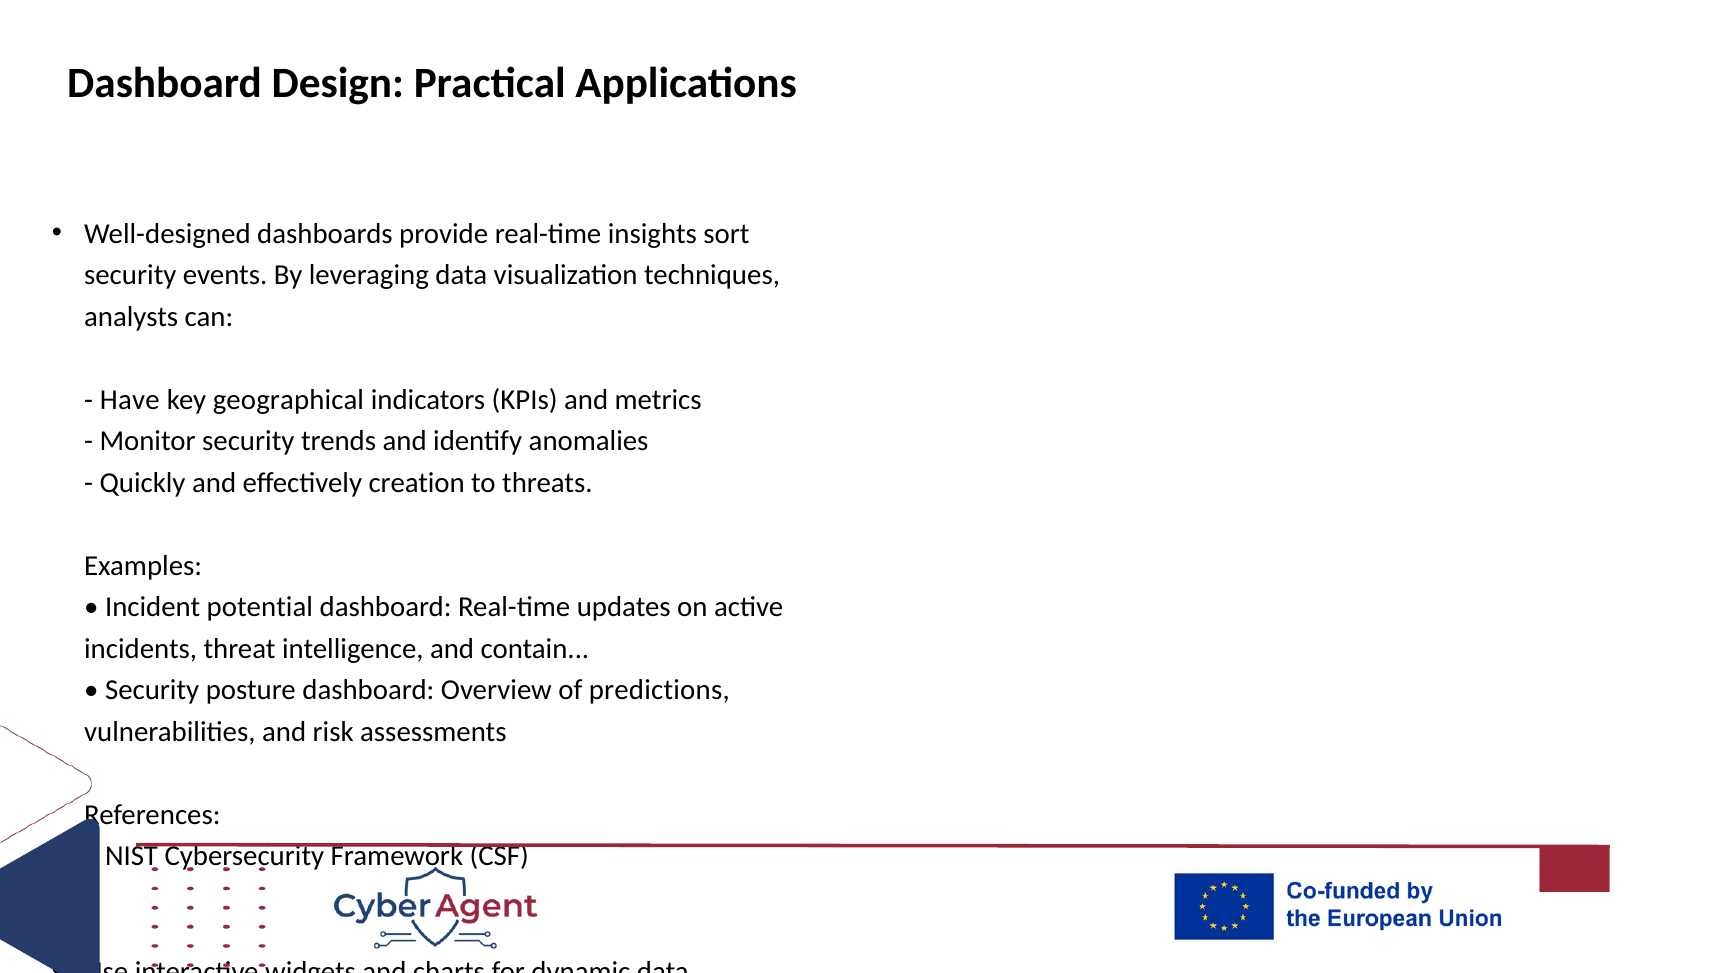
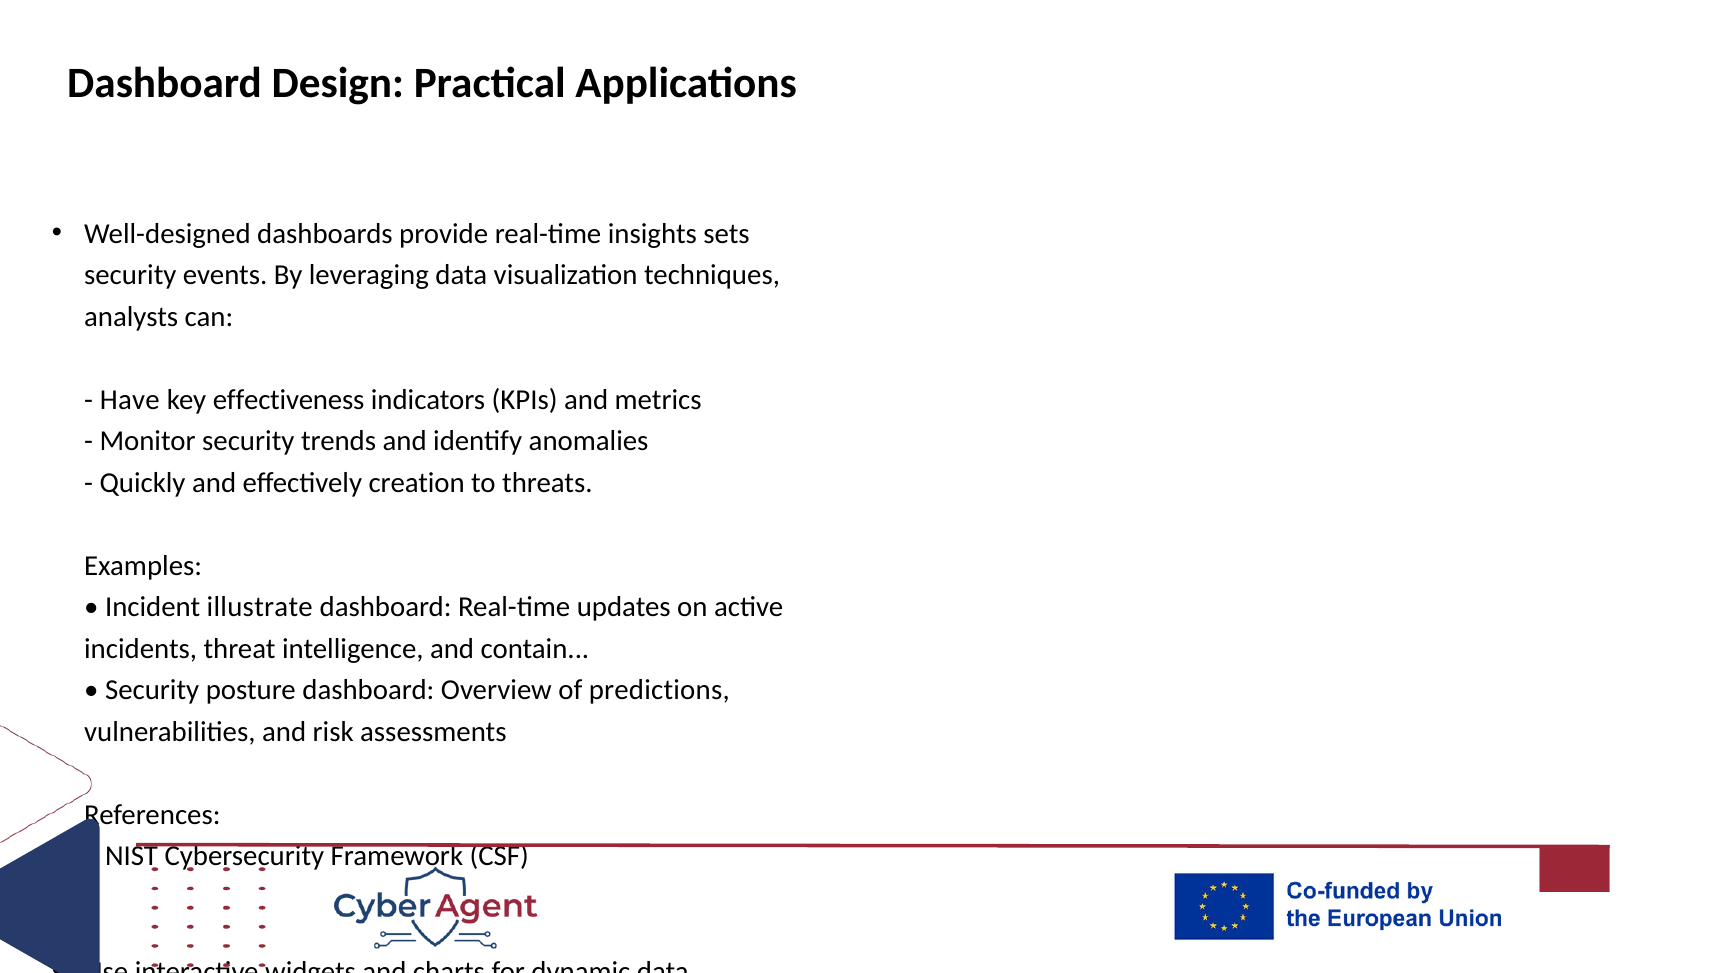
sort: sort -> sets
geographical: geographical -> effectiveness
potential: potential -> illustrate
